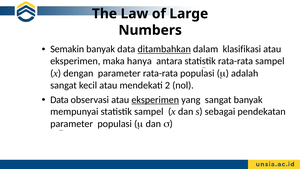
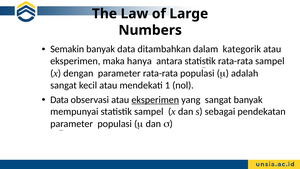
ditambahkan underline: present -> none
klasifikasi: klasifikasi -> kategorik
2: 2 -> 1
